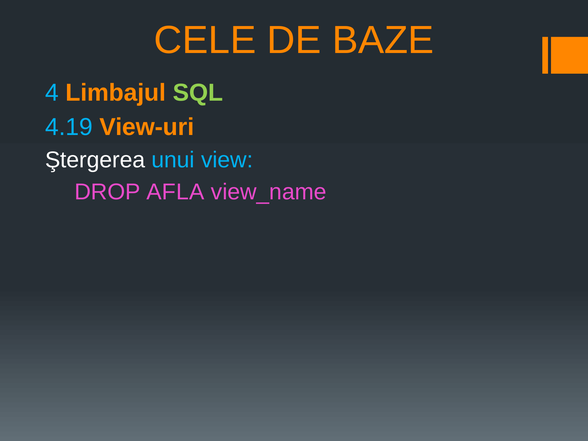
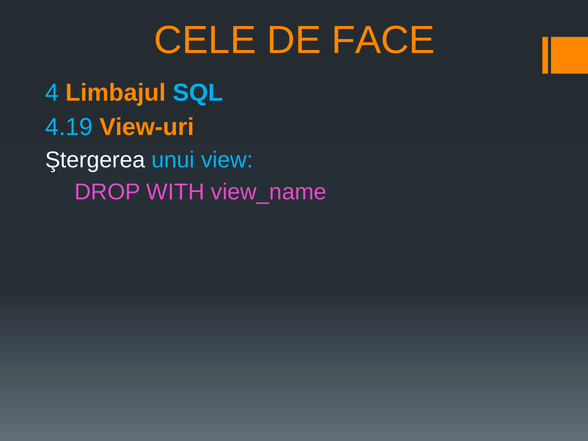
BAZE: BAZE -> FACE
SQL colour: light green -> light blue
AFLA: AFLA -> WITH
